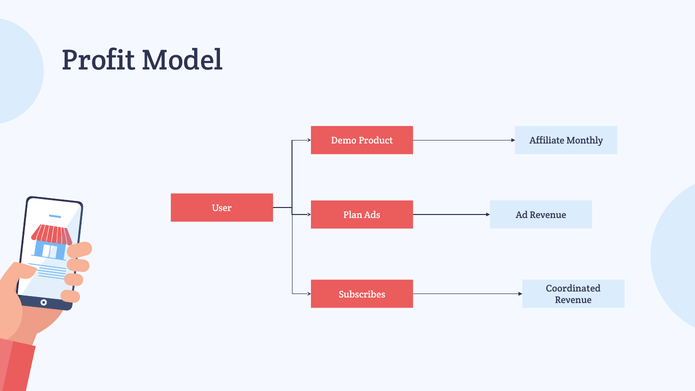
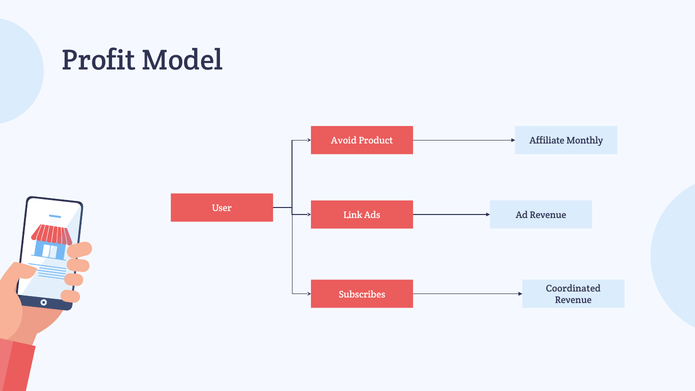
Demo: Demo -> Avoid
Plan: Plan -> Link
